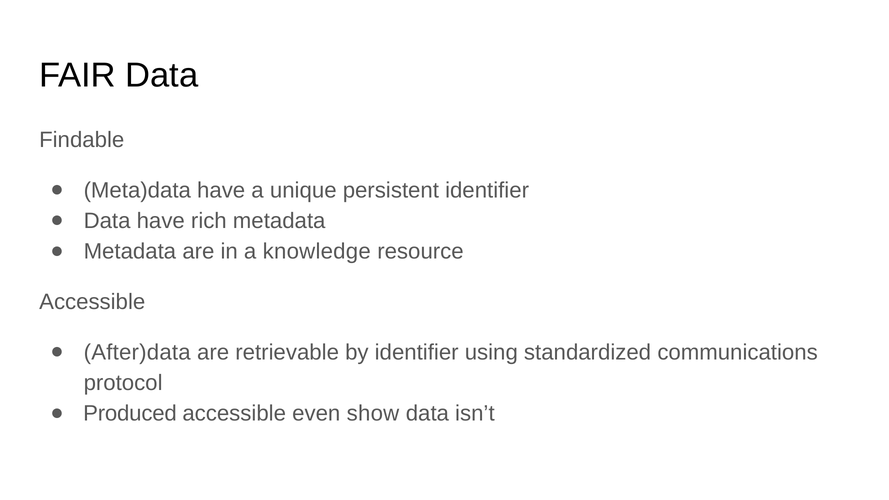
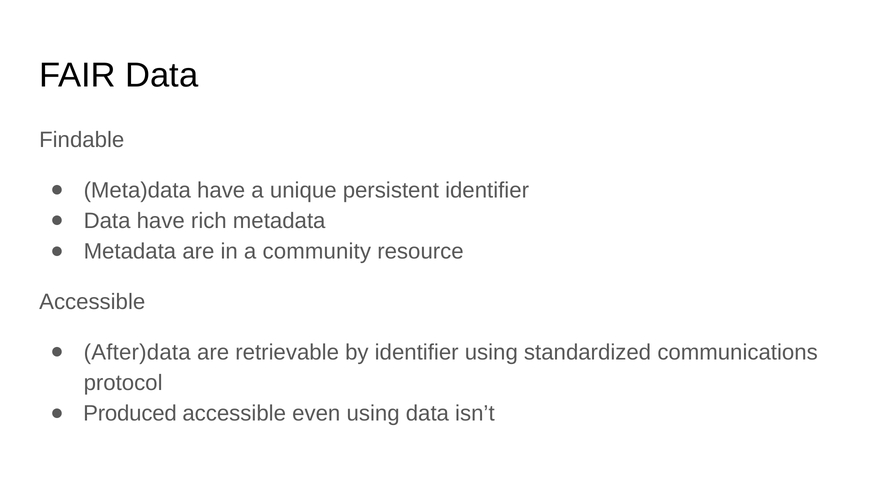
knowledge: knowledge -> community
even show: show -> using
